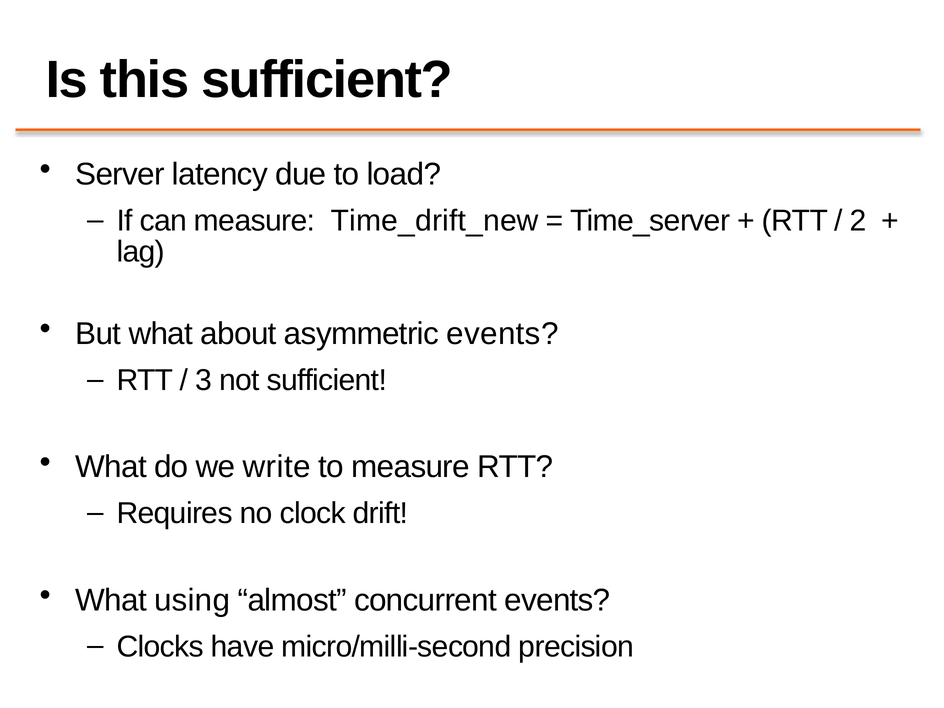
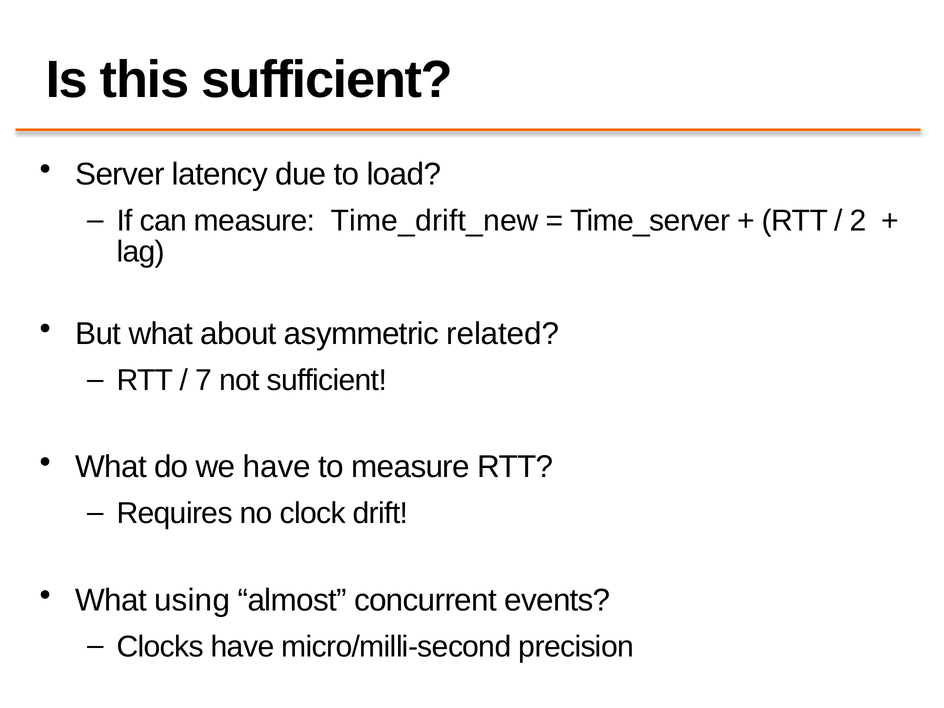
asymmetric events: events -> related
3: 3 -> 7
we write: write -> have
